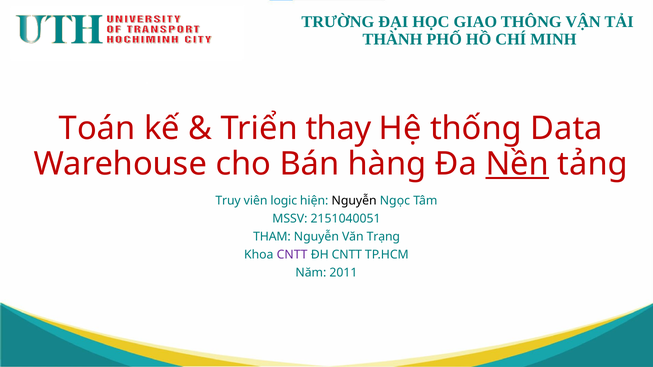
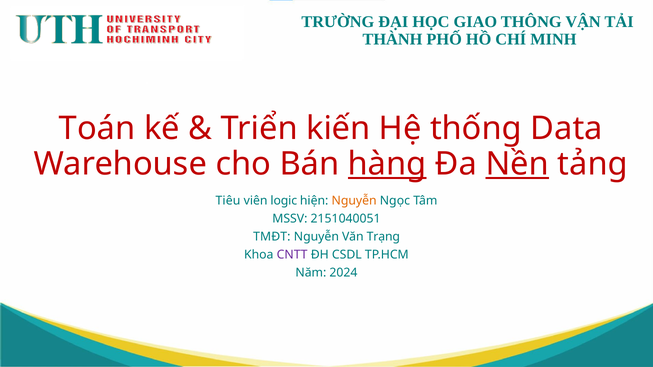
thay: thay -> kiến
hàng underline: none -> present
Truy: Truy -> Tiêu
Nguyễn at (354, 201) colour: black -> orange
THAM: THAM -> TMĐT
ĐH CNTT: CNTT -> CSDL
2011: 2011 -> 2024
